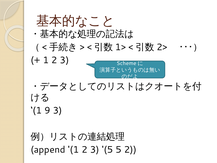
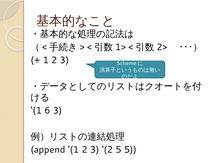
9: 9 -> 6
3 5: 5 -> 2
5 2: 2 -> 5
